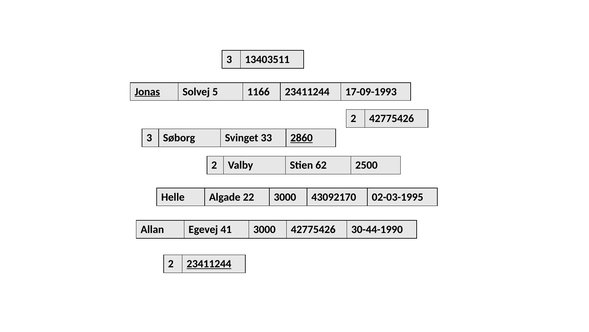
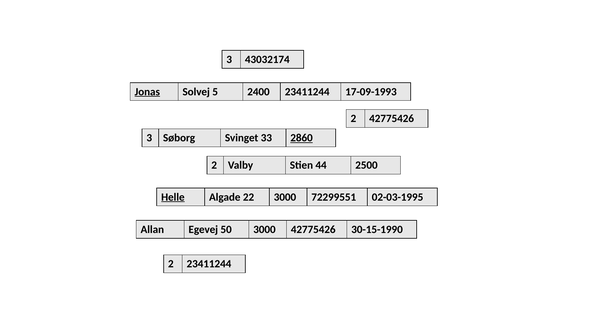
13403511: 13403511 -> 43032174
1166: 1166 -> 2400
62: 62 -> 44
Helle underline: none -> present
43092170: 43092170 -> 72299551
41: 41 -> 50
30-44-1990: 30-44-1990 -> 30-15-1990
23411244 at (209, 263) underline: present -> none
